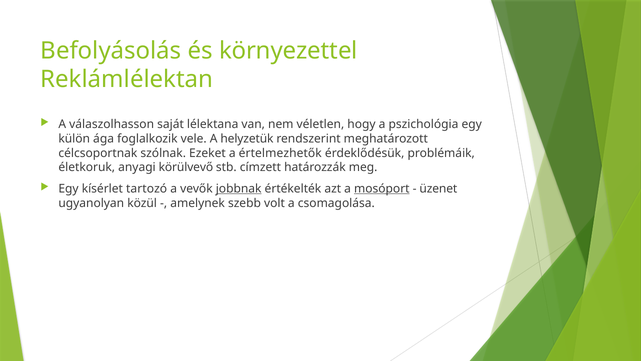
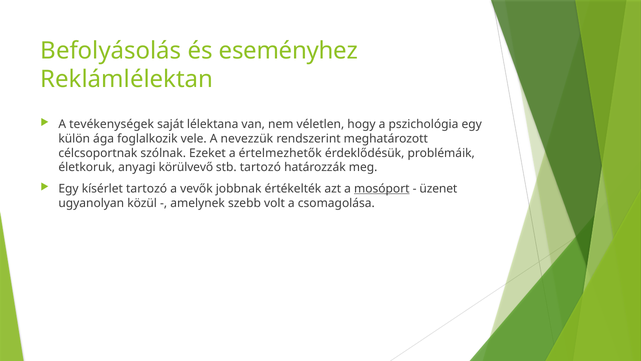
környezettel: környezettel -> eseményhez
válaszolhasson: válaszolhasson -> tevékenységek
helyzetük: helyzetük -> nevezzük
stb címzett: címzett -> tartozó
jobbnak underline: present -> none
